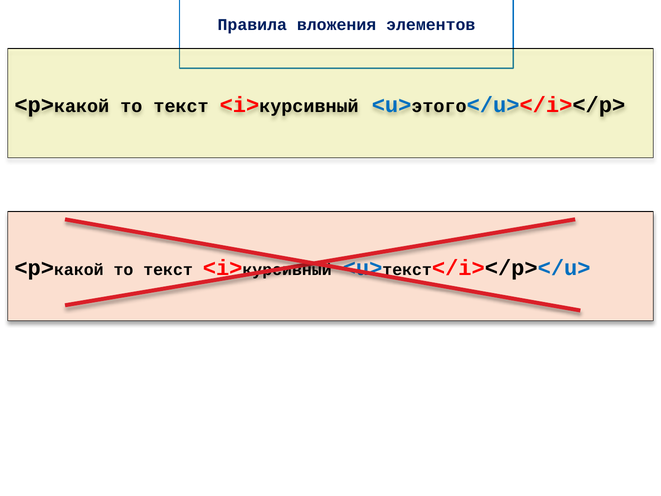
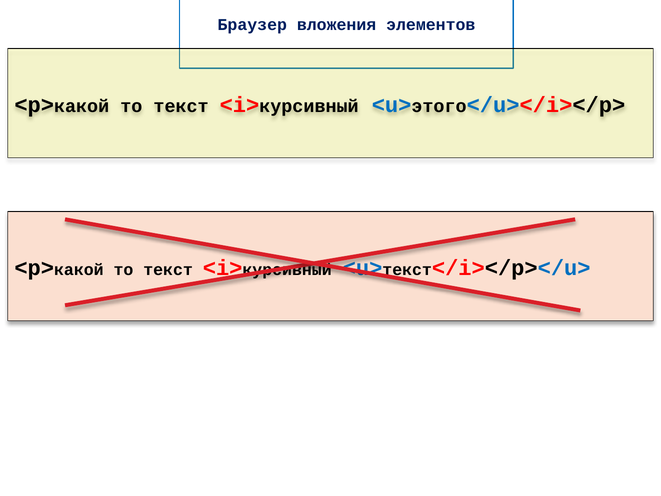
Правила: Правила -> Браузер
